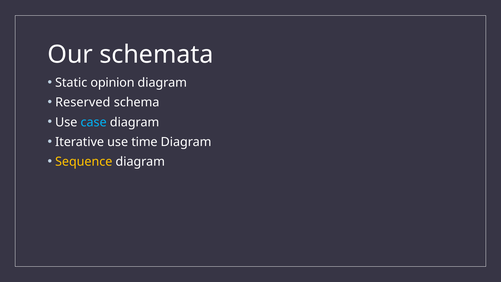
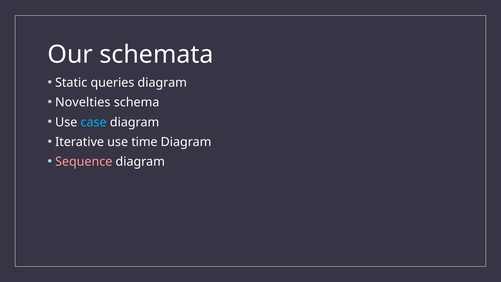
opinion: opinion -> queries
Reserved: Reserved -> Novelties
Sequence colour: yellow -> pink
